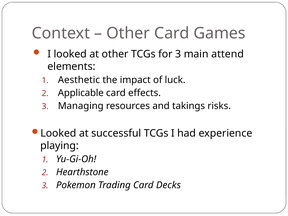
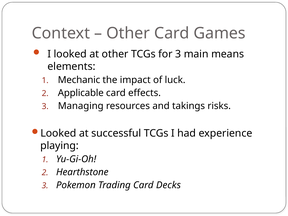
attend: attend -> means
Aesthetic: Aesthetic -> Mechanic
